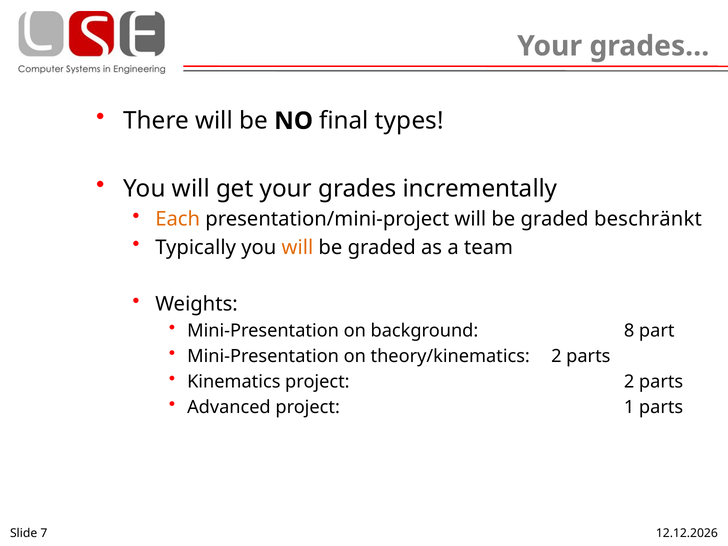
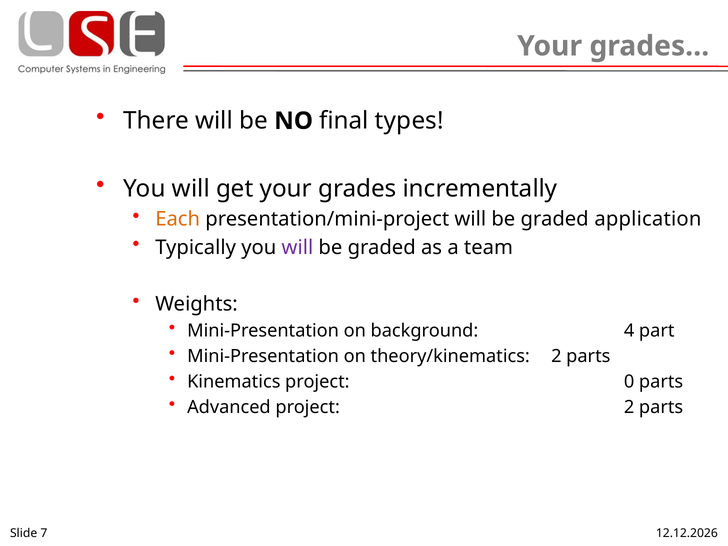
beschränkt: beschränkt -> application
will at (297, 248) colour: orange -> purple
8: 8 -> 4
project 2: 2 -> 0
project 1: 1 -> 2
